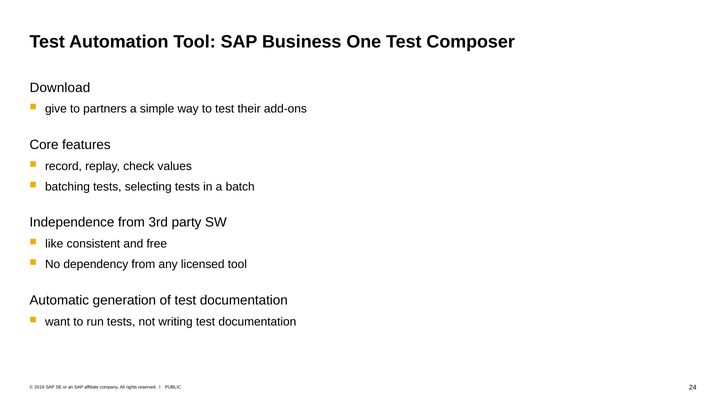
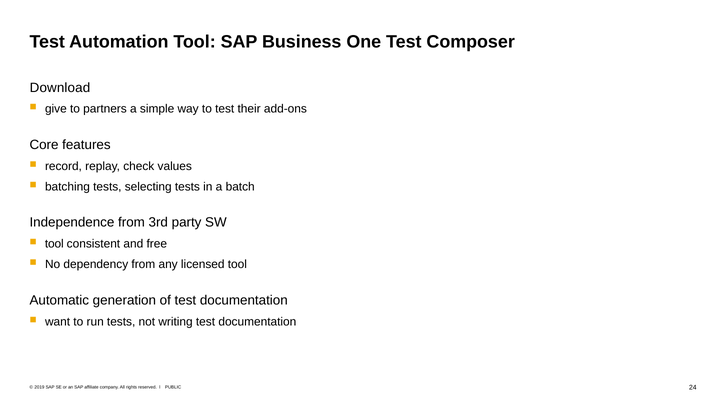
like at (54, 244): like -> tool
